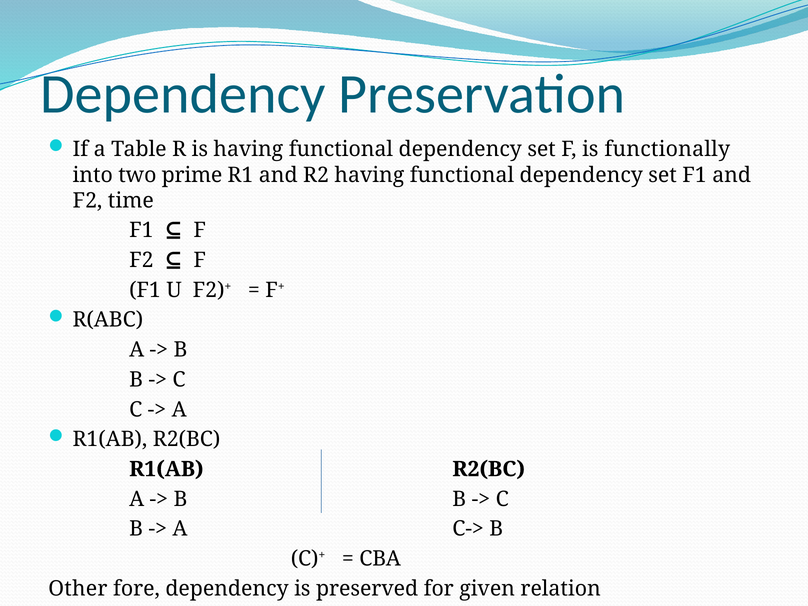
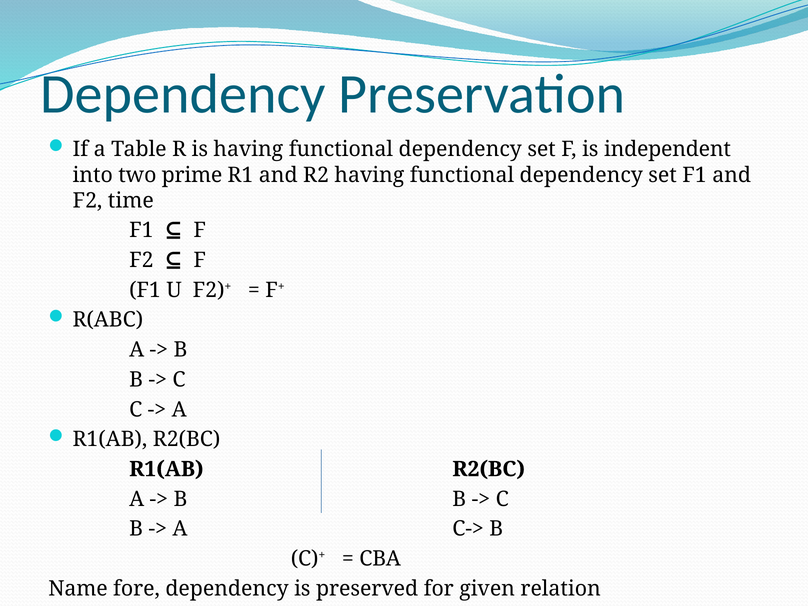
functionally: functionally -> independent
Other: Other -> Name
